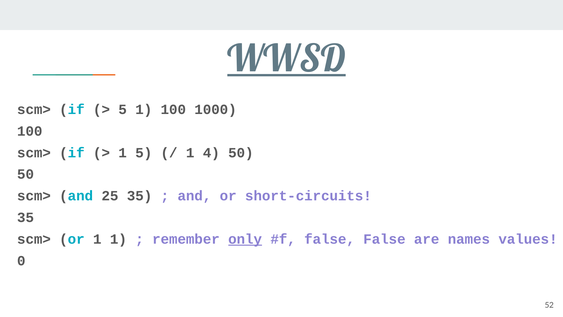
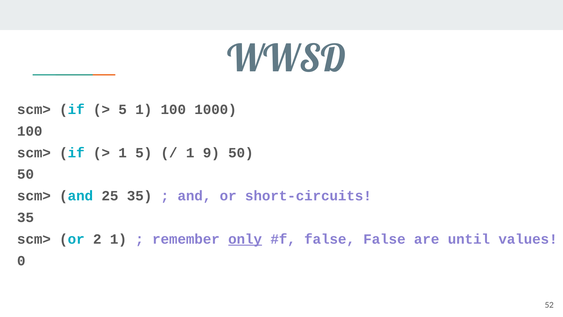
WWSD underline: present -> none
4: 4 -> 9
or 1: 1 -> 2
names: names -> until
